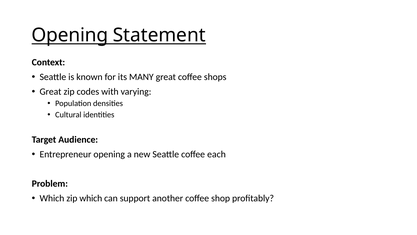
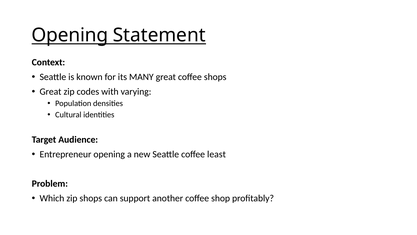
each: each -> least
zip which: which -> shops
